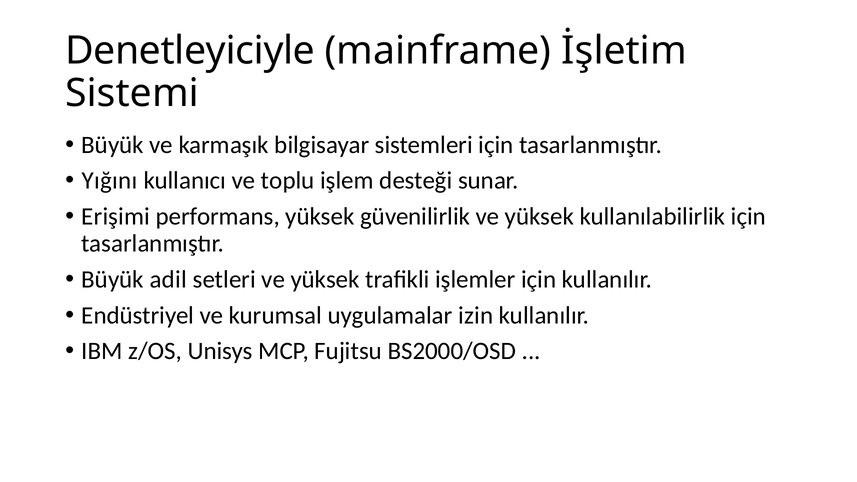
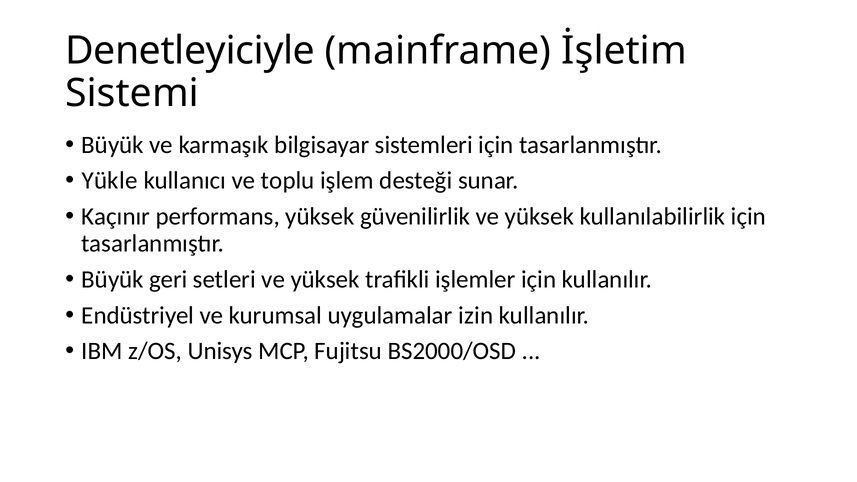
Yığını: Yığını -> Yükle
Erişimi: Erişimi -> Kaçınır
adil: adil -> geri
